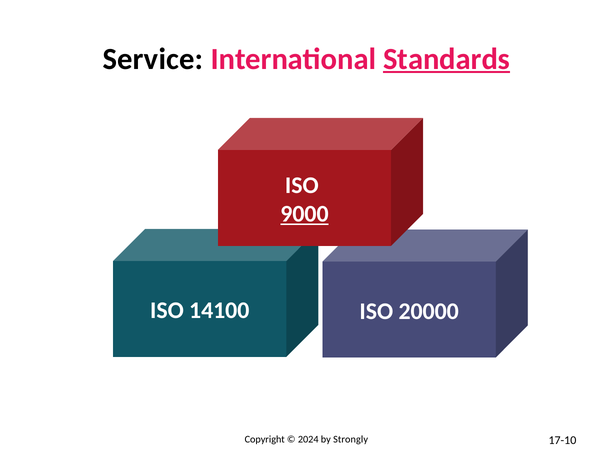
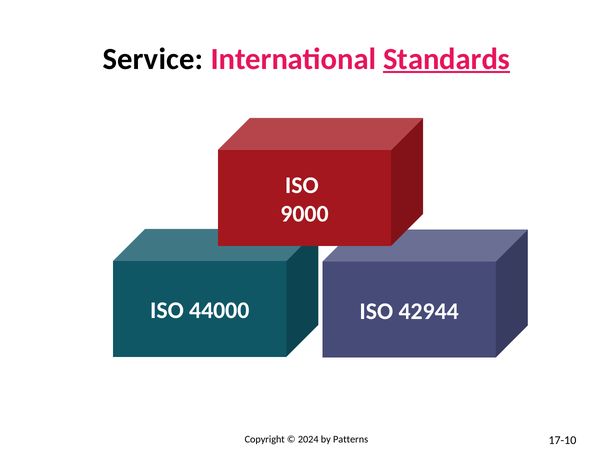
9000 underline: present -> none
14100: 14100 -> 44000
20000: 20000 -> 42944
Strongly: Strongly -> Patterns
